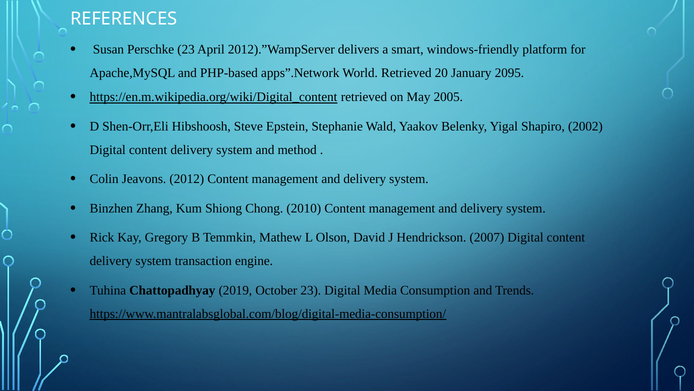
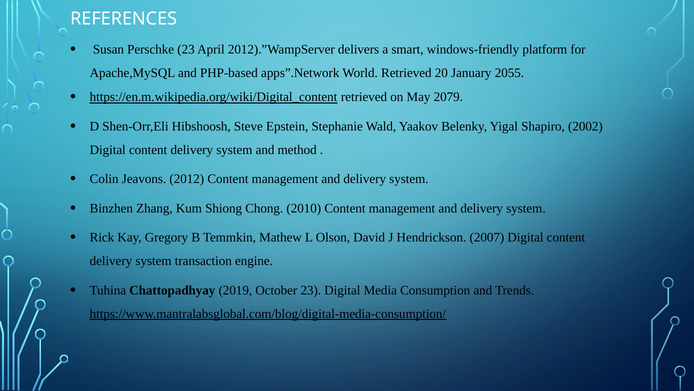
2095: 2095 -> 2055
2005: 2005 -> 2079
